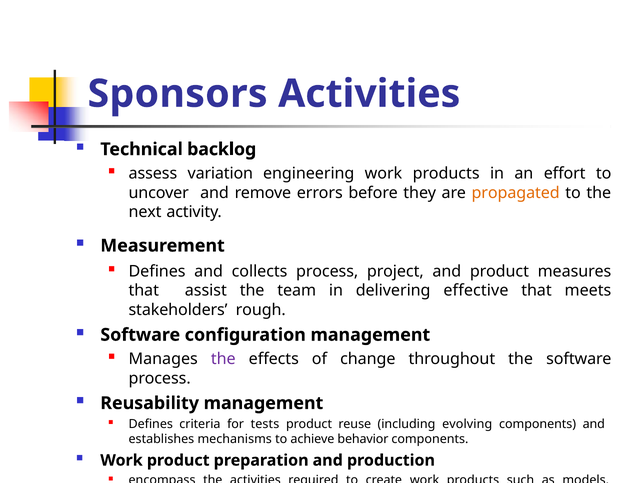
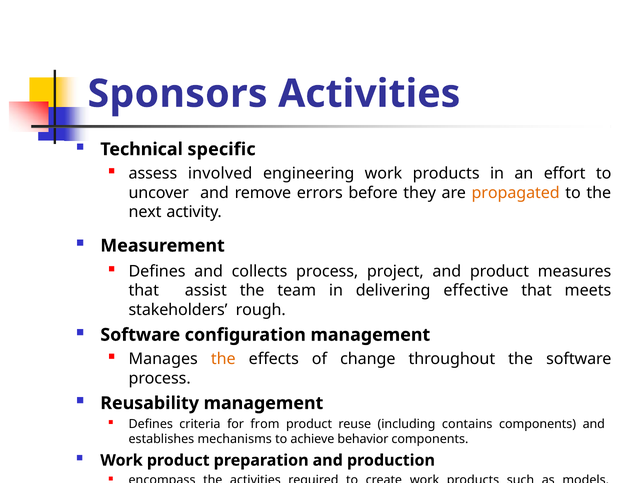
backlog: backlog -> specific
variation: variation -> involved
the at (223, 359) colour: purple -> orange
tests: tests -> from
evolving: evolving -> contains
